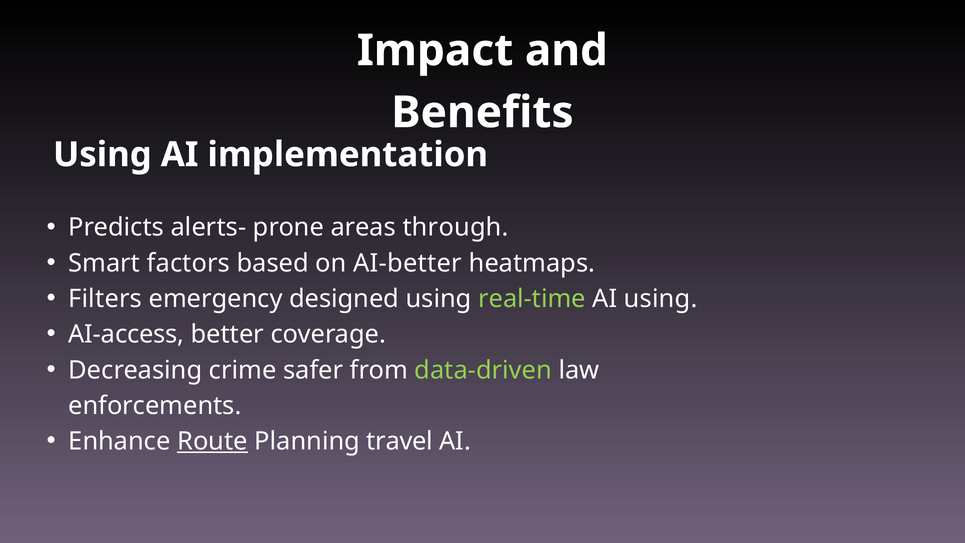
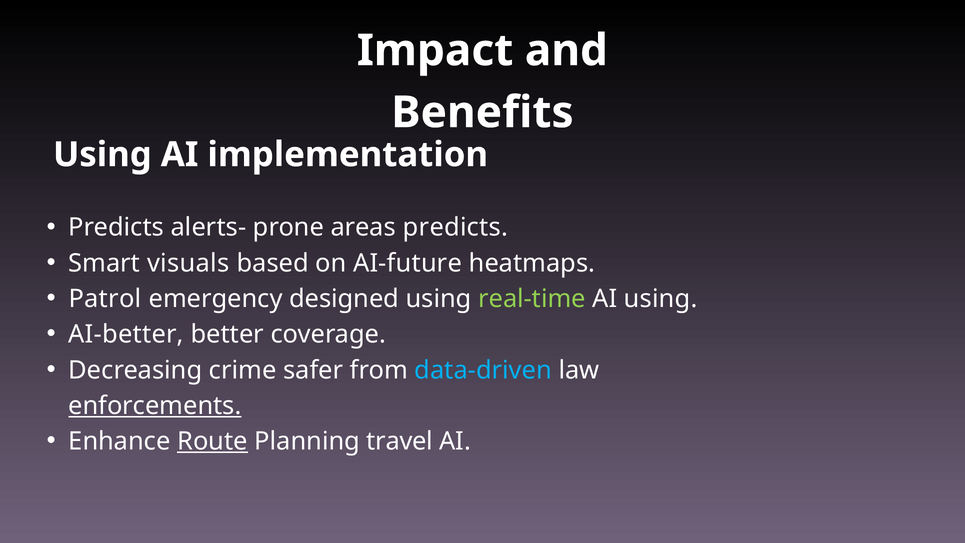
areas through: through -> predicts
factors: factors -> visuals
AI-better: AI-better -> AI-future
Filters: Filters -> Patrol
AI-access: AI-access -> AI-better
data-driven colour: light green -> light blue
enforcements underline: none -> present
